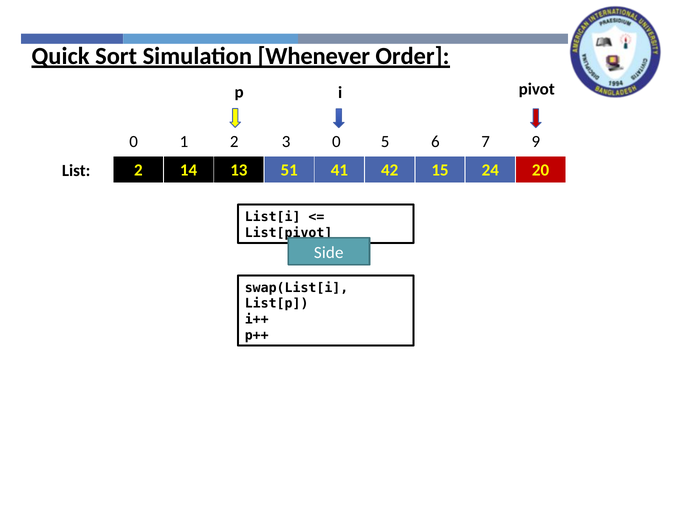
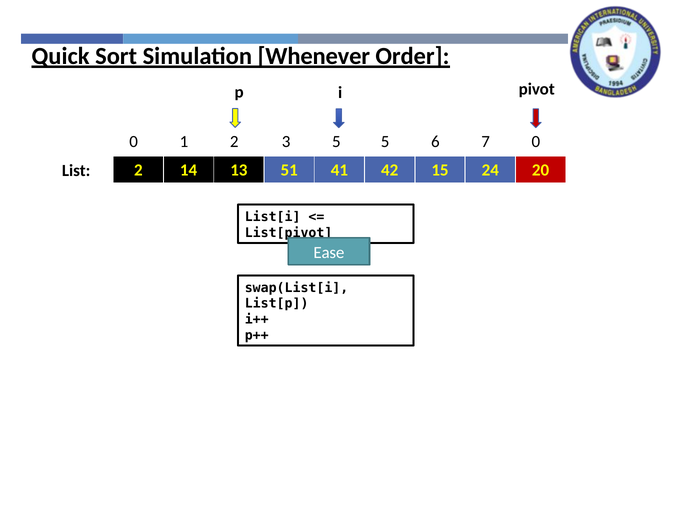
3 0: 0 -> 5
7 9: 9 -> 0
Side: Side -> Ease
